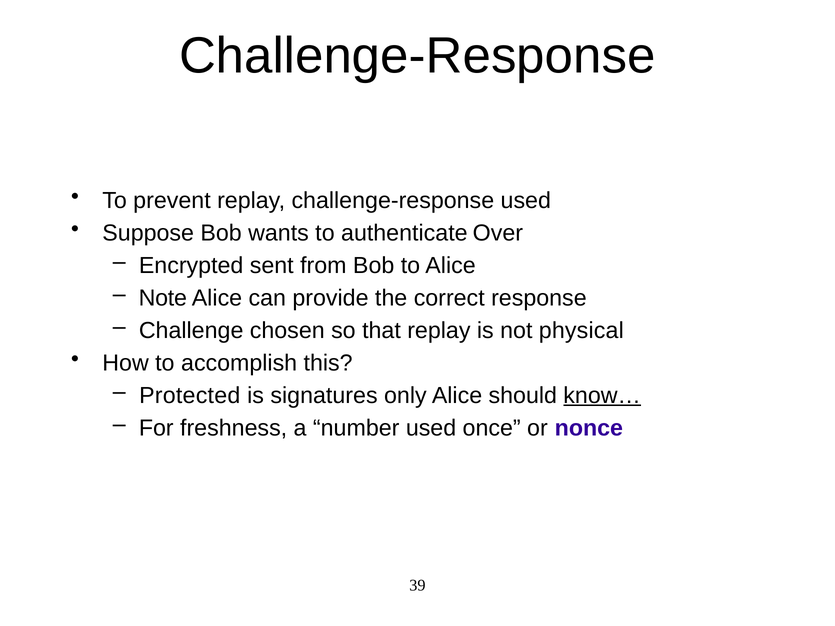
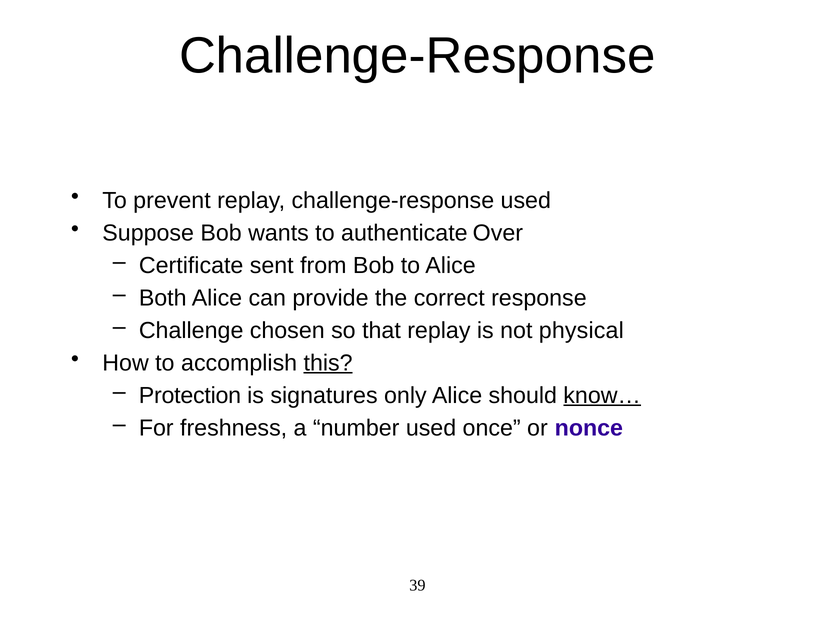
Encrypted: Encrypted -> Certificate
Note: Note -> Both
this underline: none -> present
Protected: Protected -> Protection
